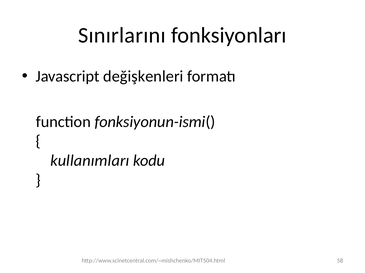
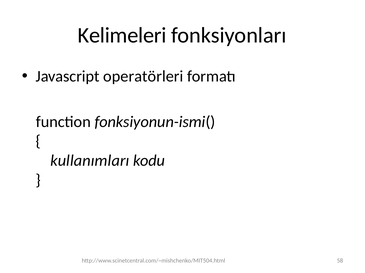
Sınırlarını: Sınırlarını -> Kelimeleri
değişkenleri: değişkenleri -> operatörleri
